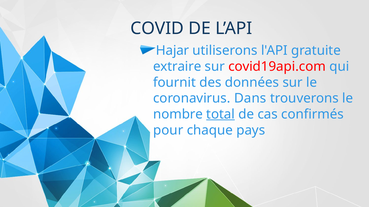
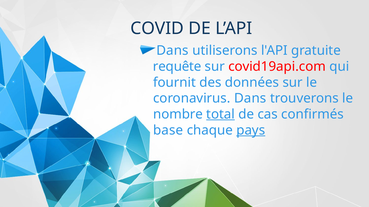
Hajar at (173, 51): Hajar -> Dans
extraire: extraire -> requête
pour: pour -> base
pays underline: none -> present
